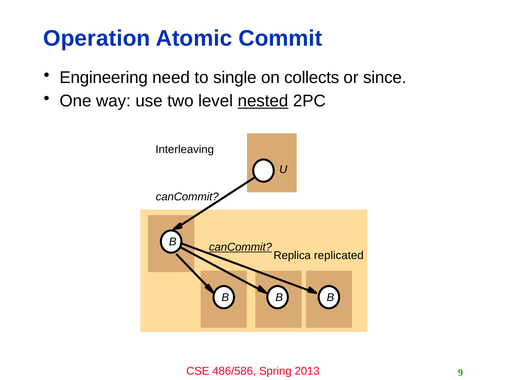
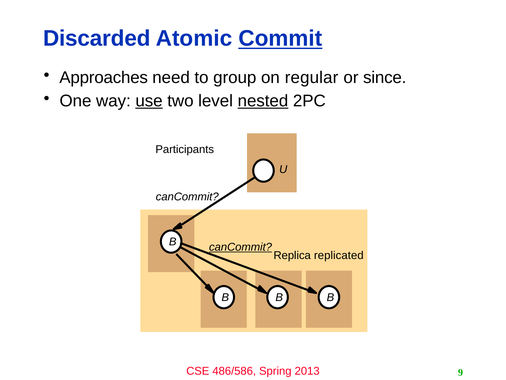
Operation: Operation -> Discarded
Commit underline: none -> present
Engineering: Engineering -> Approaches
single: single -> group
collects: collects -> regular
use underline: none -> present
Interleaving: Interleaving -> Participants
